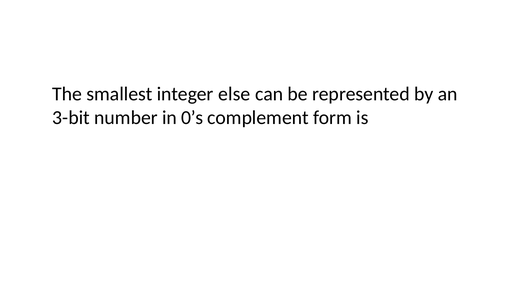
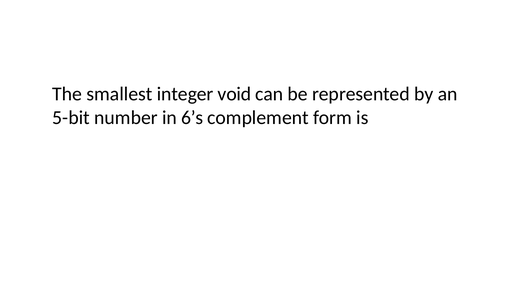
else: else -> void
3-bit: 3-bit -> 5-bit
0’s: 0’s -> 6’s
